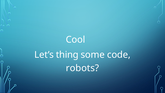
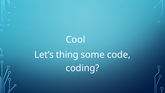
robots: robots -> coding
